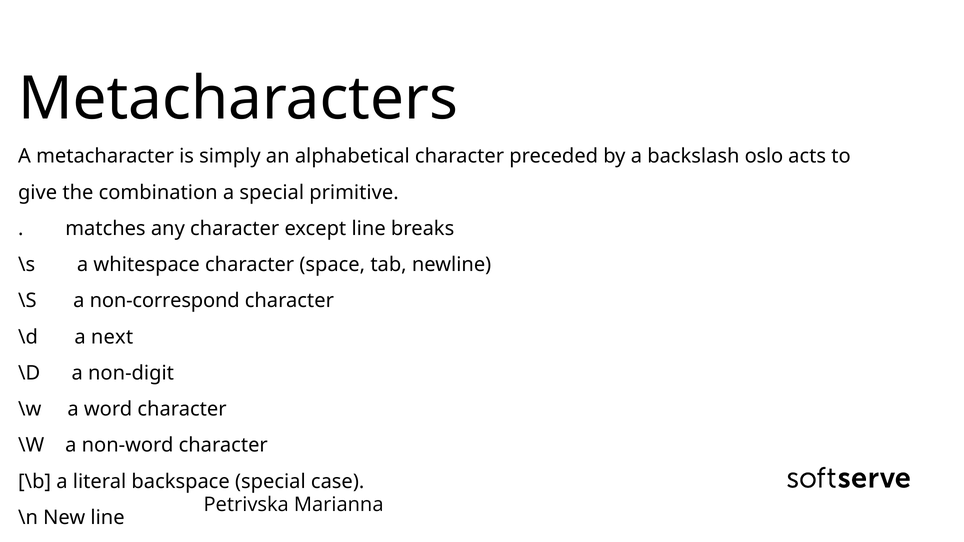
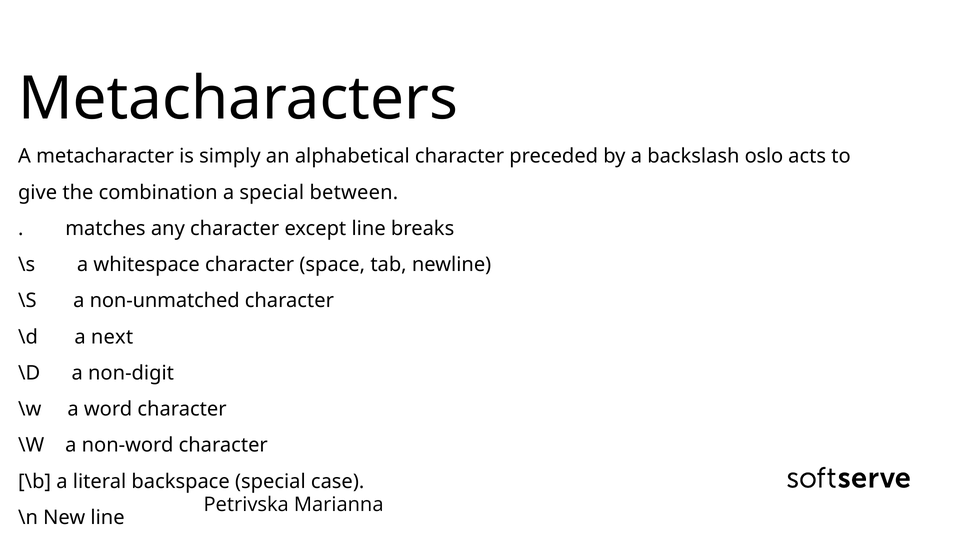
primitive: primitive -> between
non-correspond: non-correspond -> non-unmatched
